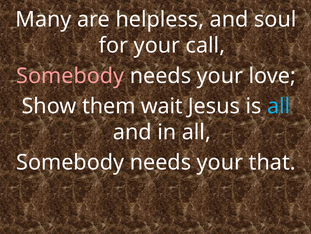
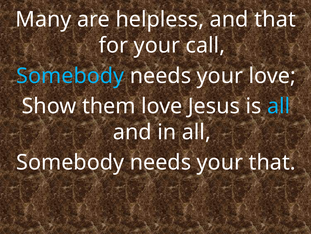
and soul: soul -> that
Somebody at (70, 76) colour: pink -> light blue
them wait: wait -> love
